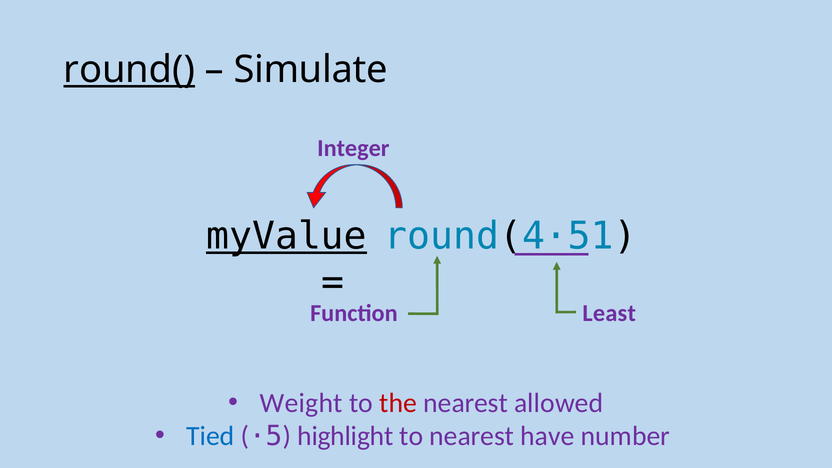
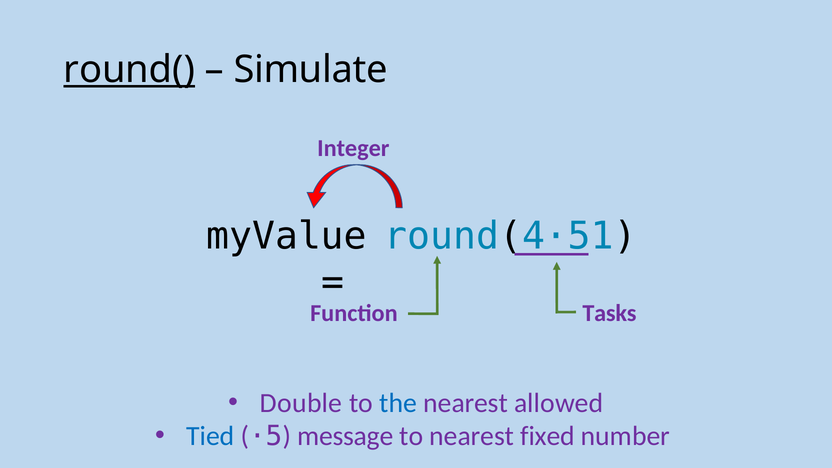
myValue underline: present -> none
Least: Least -> Tasks
Weight: Weight -> Double
the colour: red -> blue
highlight: highlight -> message
have: have -> fixed
